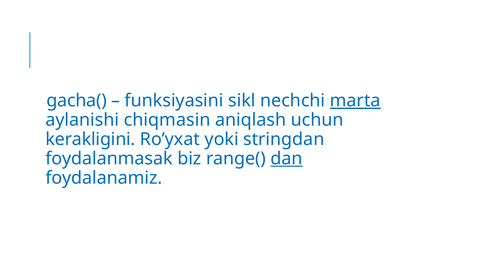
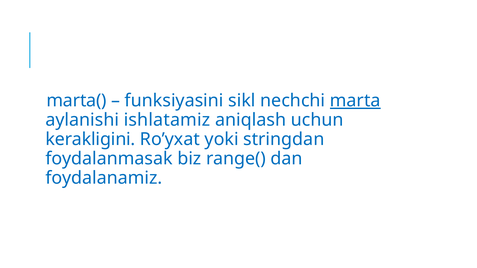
gacha(: gacha( -> marta(
chiqmasin: chiqmasin -> ishlatamiz
dan underline: present -> none
